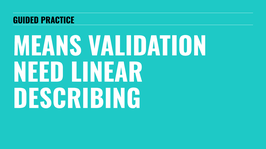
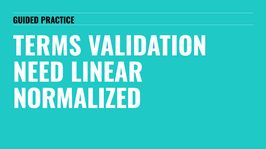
MEANS: MEANS -> TERMS
DESCRIBING: DESCRIBING -> NORMALIZED
